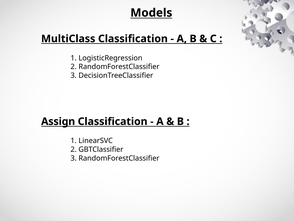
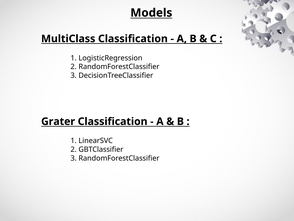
Assign: Assign -> Grater
